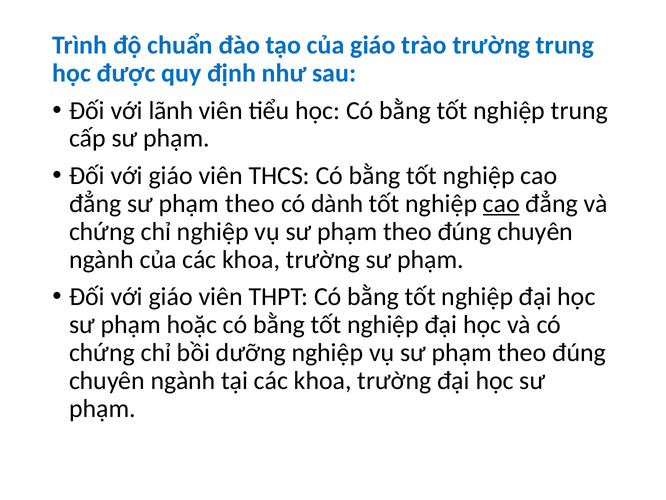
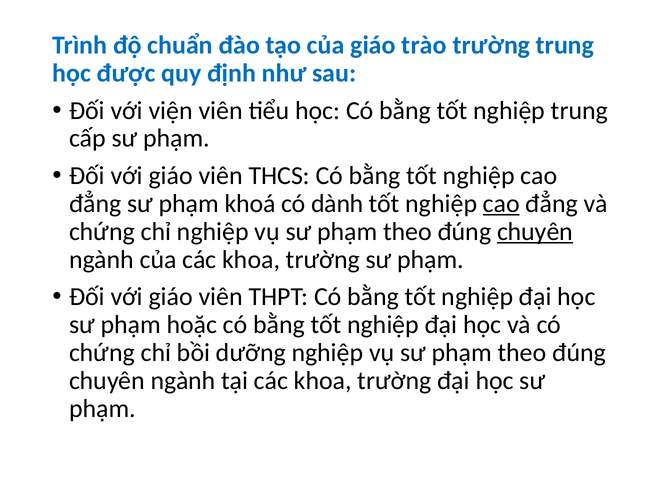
lãnh: lãnh -> viện
đẳng sư phạm theo: theo -> khoá
chuyên at (535, 231) underline: none -> present
